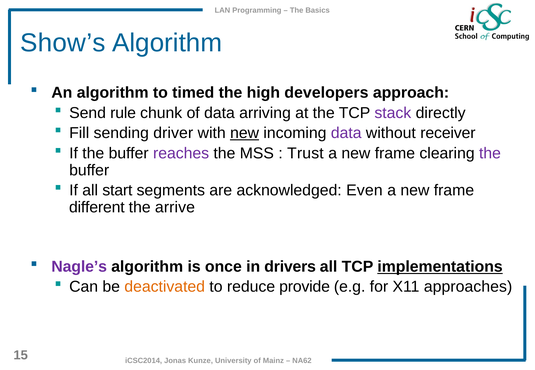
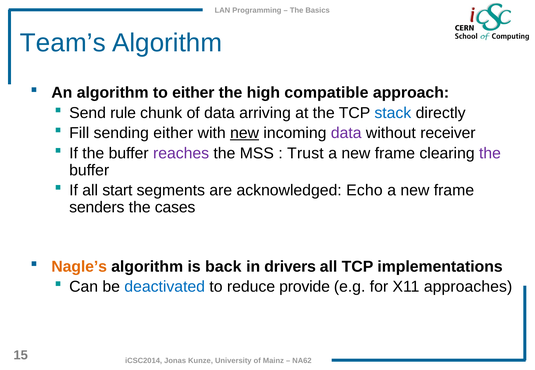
Show’s: Show’s -> Team’s
to timed: timed -> either
developers: developers -> compatible
stack colour: purple -> blue
sending driver: driver -> either
Even: Even -> Echo
different: different -> senders
arrive: arrive -> cases
Nagle’s colour: purple -> orange
once: once -> back
implementations underline: present -> none
deactivated colour: orange -> blue
